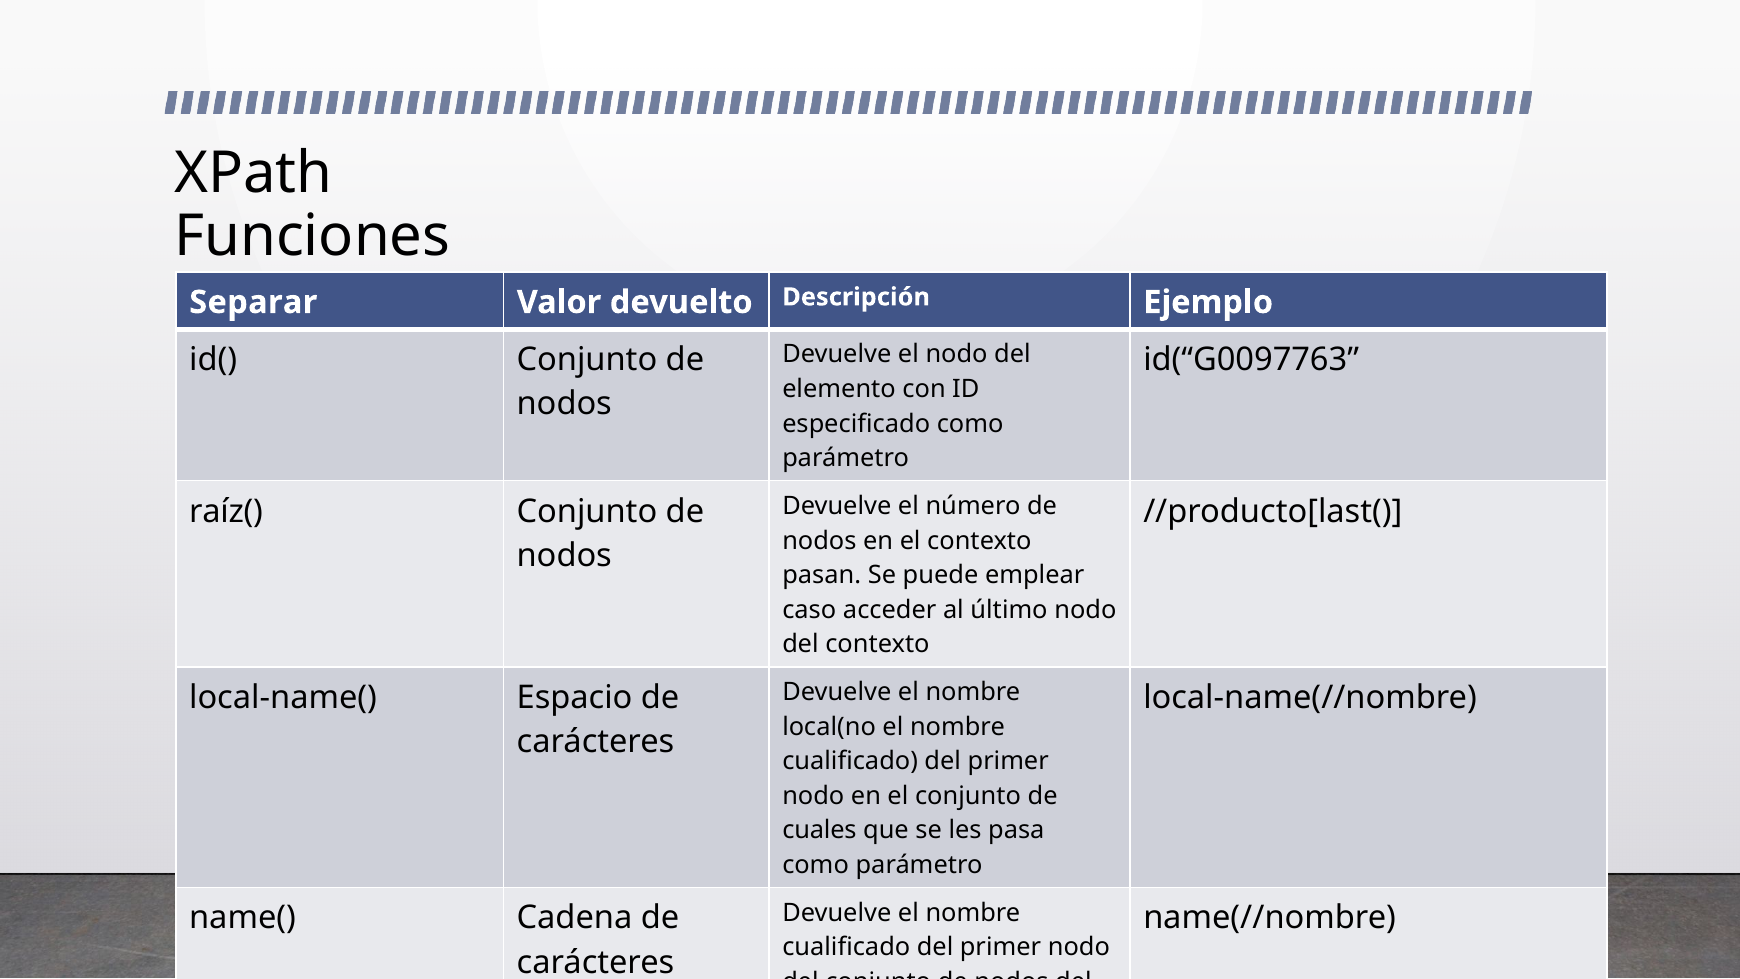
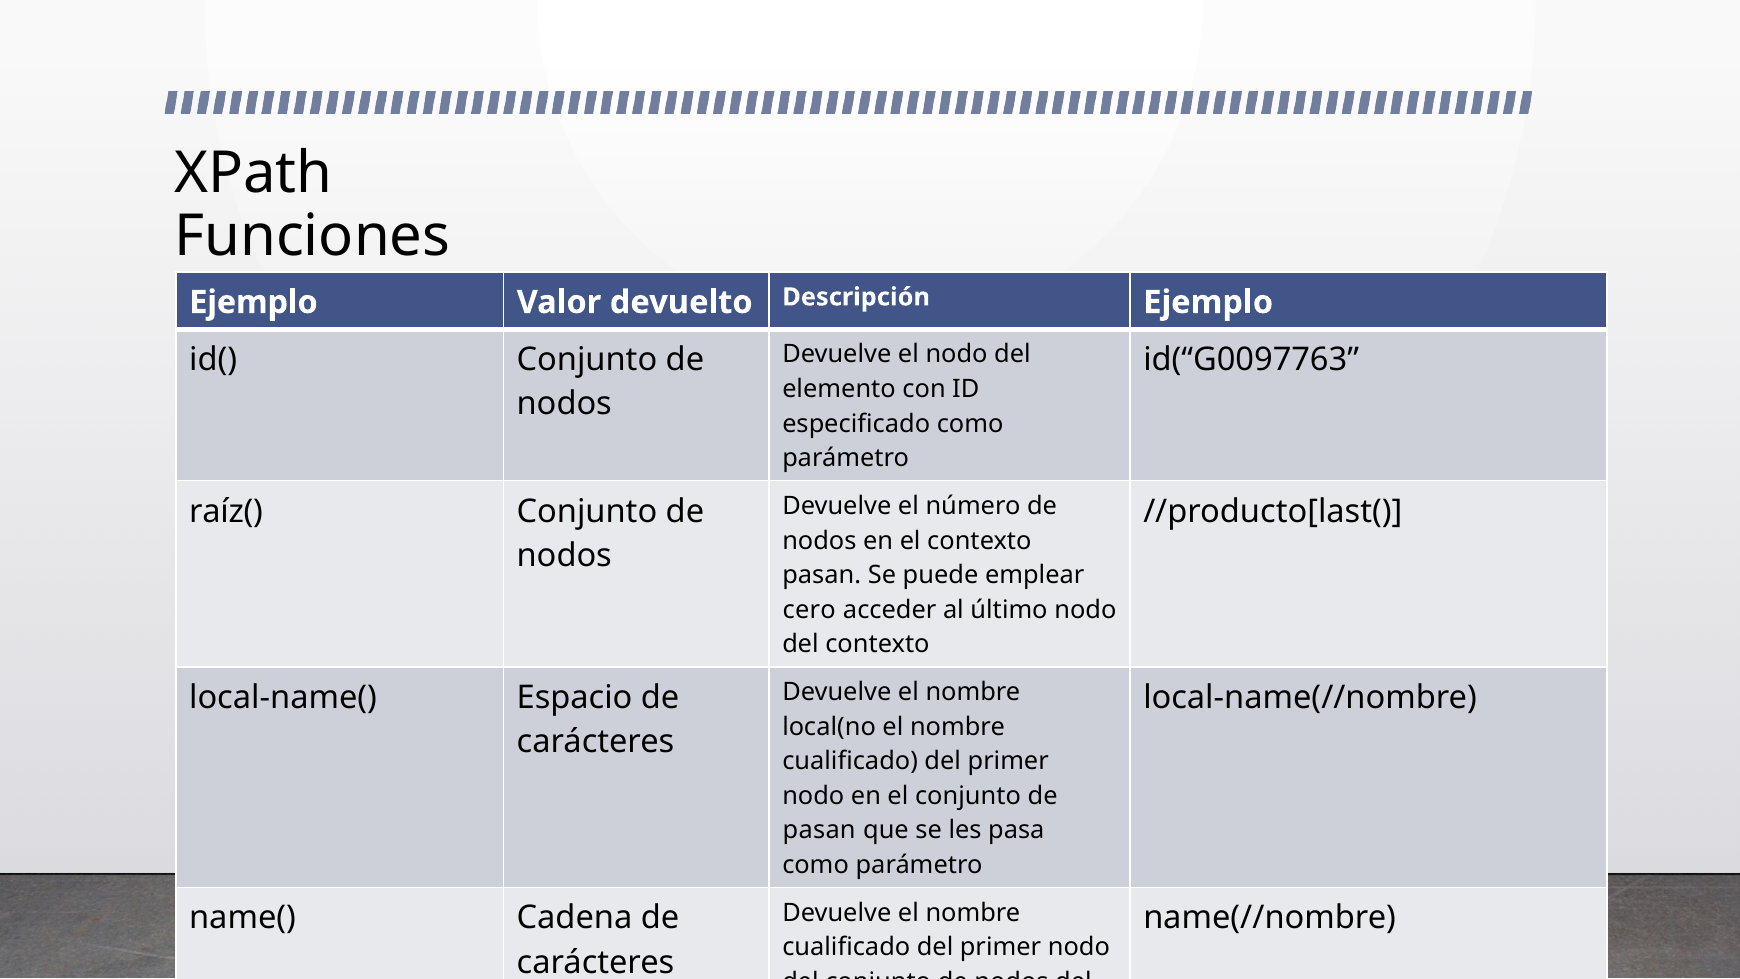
Separar at (253, 302): Separar -> Ejemplo
caso: caso -> cero
cuales at (819, 830): cuales -> pasan
